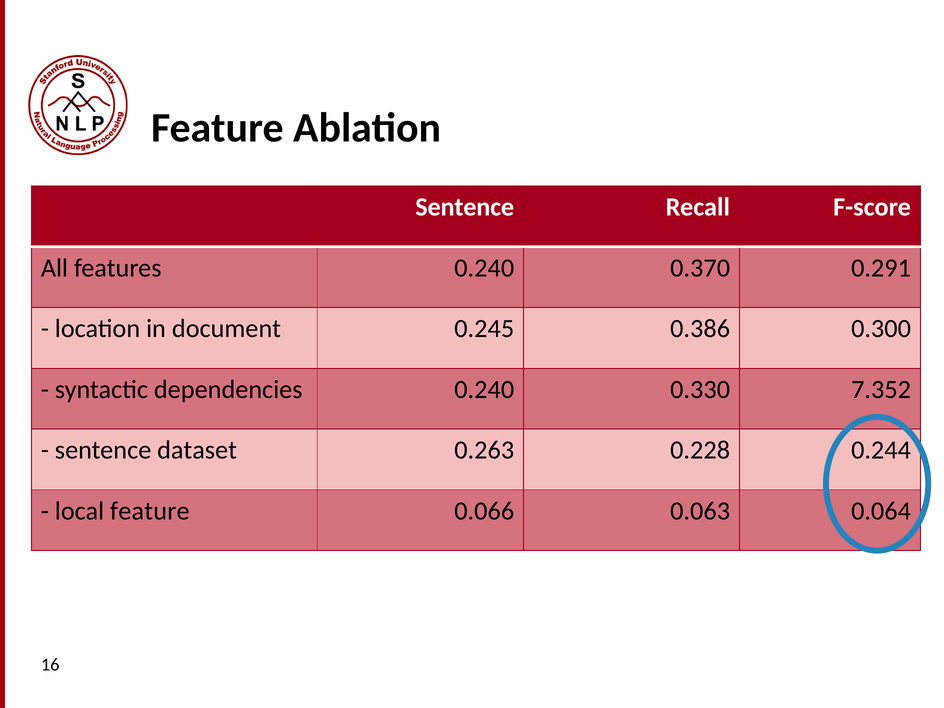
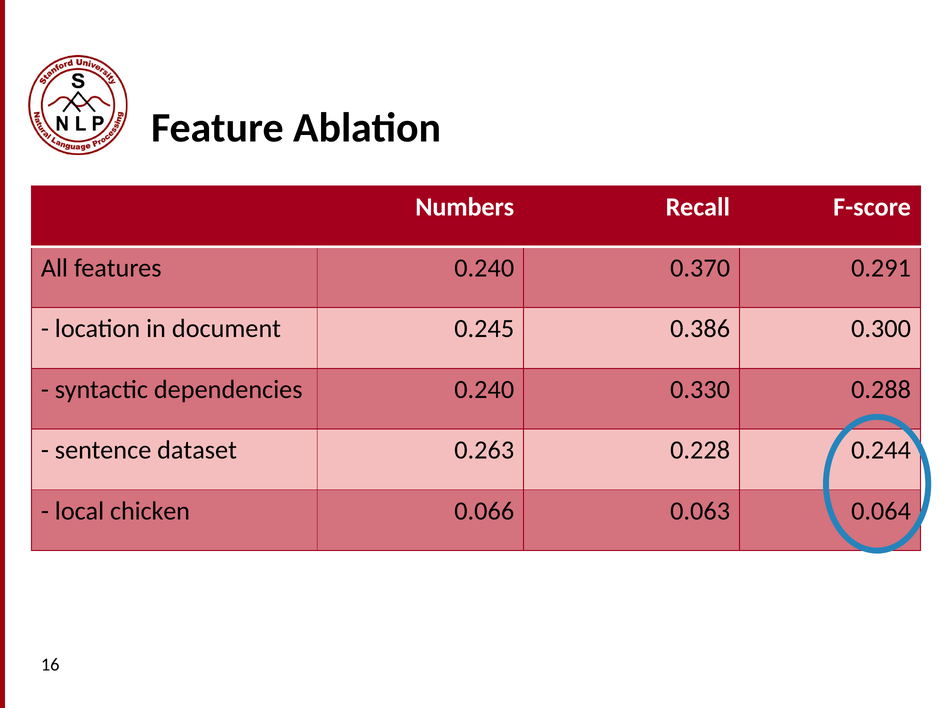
Sentence at (465, 207): Sentence -> Numbers
7.352: 7.352 -> 0.288
local feature: feature -> chicken
